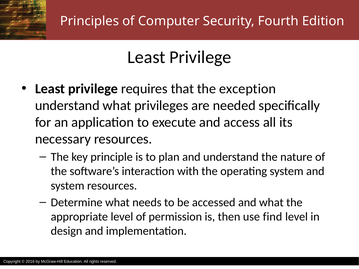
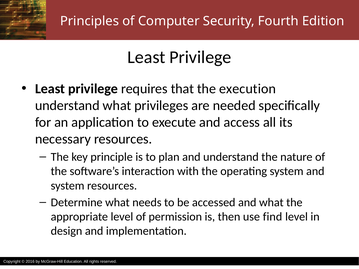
exception: exception -> execution
